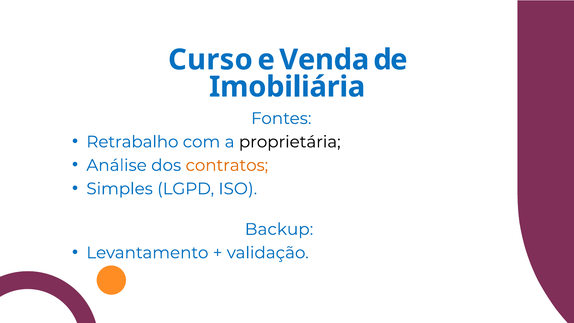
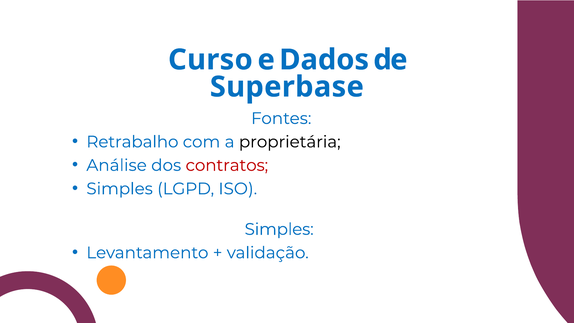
Venda: Venda -> Dados
Imobiliária: Imobiliária -> Superbase
contratos colour: orange -> red
Backup at (279, 229): Backup -> Simples
